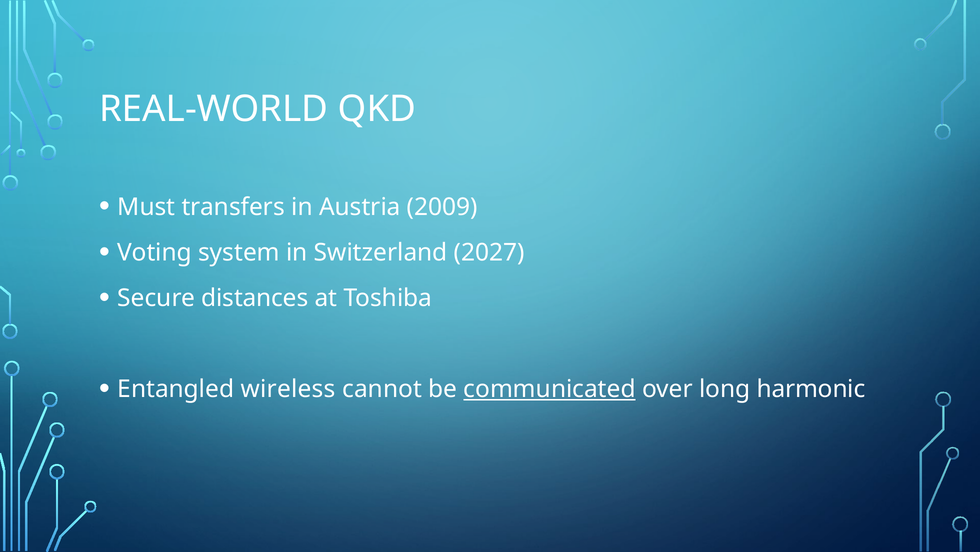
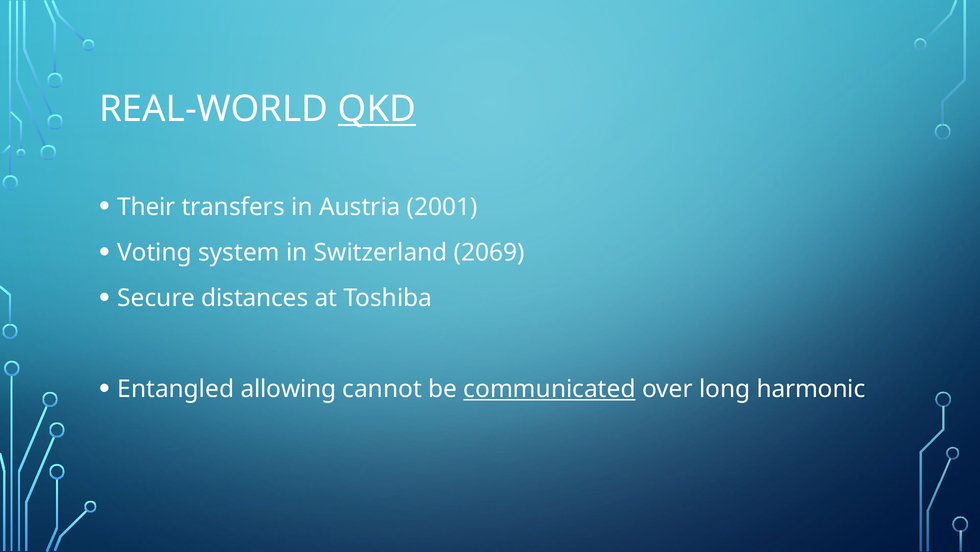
QKD underline: none -> present
Must: Must -> Their
2009: 2009 -> 2001
2027: 2027 -> 2069
wireless: wireless -> allowing
